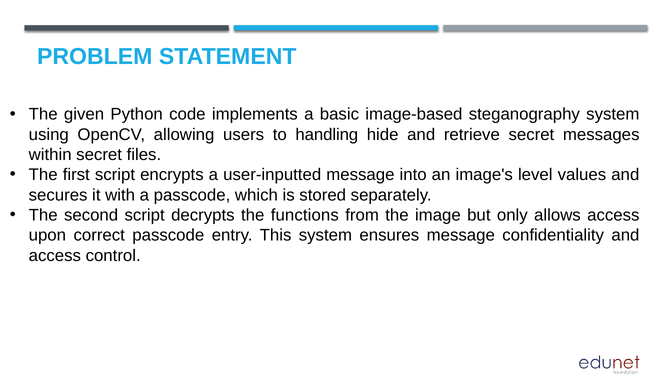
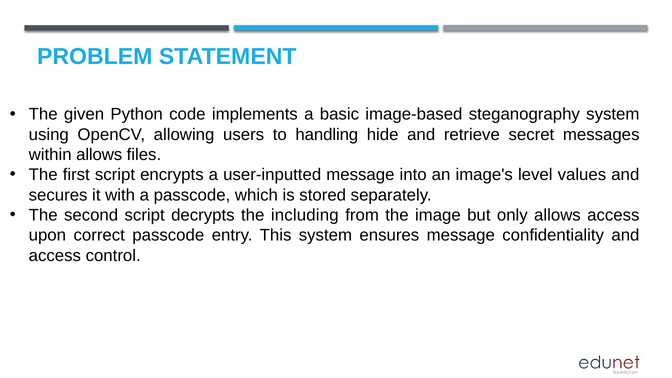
within secret: secret -> allows
functions: functions -> including
